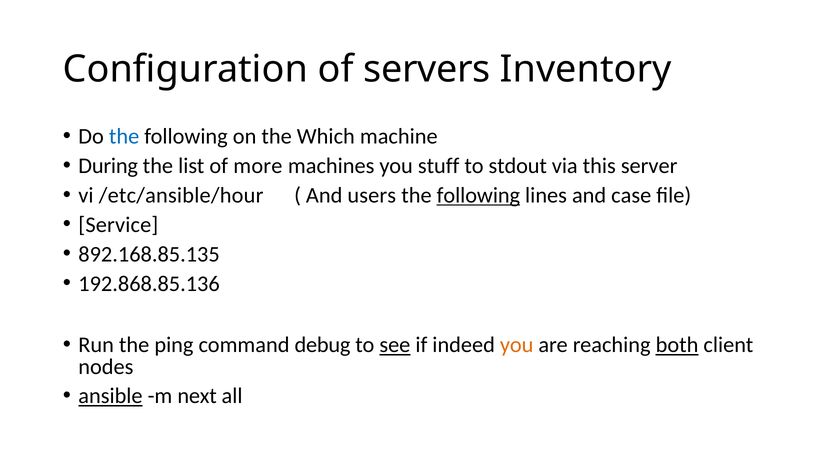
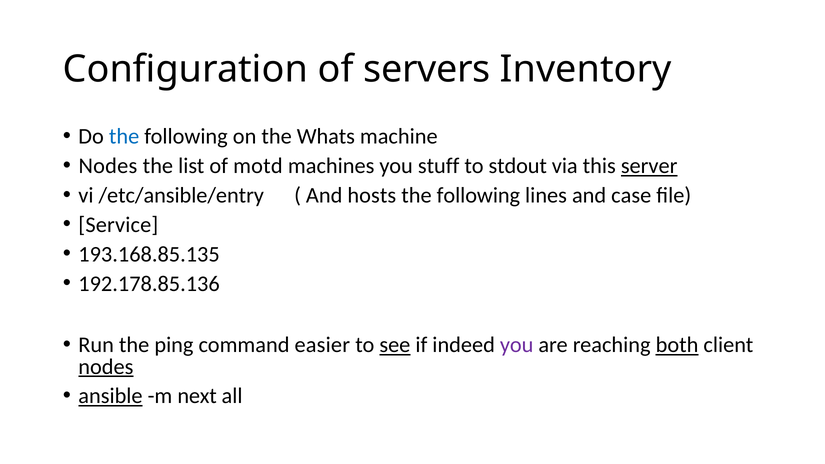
Which: Which -> Whats
During at (108, 166): During -> Nodes
more: more -> motd
server underline: none -> present
/etc/ansible/hour: /etc/ansible/hour -> /etc/ansible/entry
users: users -> hosts
following at (478, 195) underline: present -> none
892.168.85.135: 892.168.85.135 -> 193.168.85.135
192.868.85.136: 192.868.85.136 -> 192.178.85.136
debug: debug -> easier
you at (517, 345) colour: orange -> purple
nodes at (106, 367) underline: none -> present
